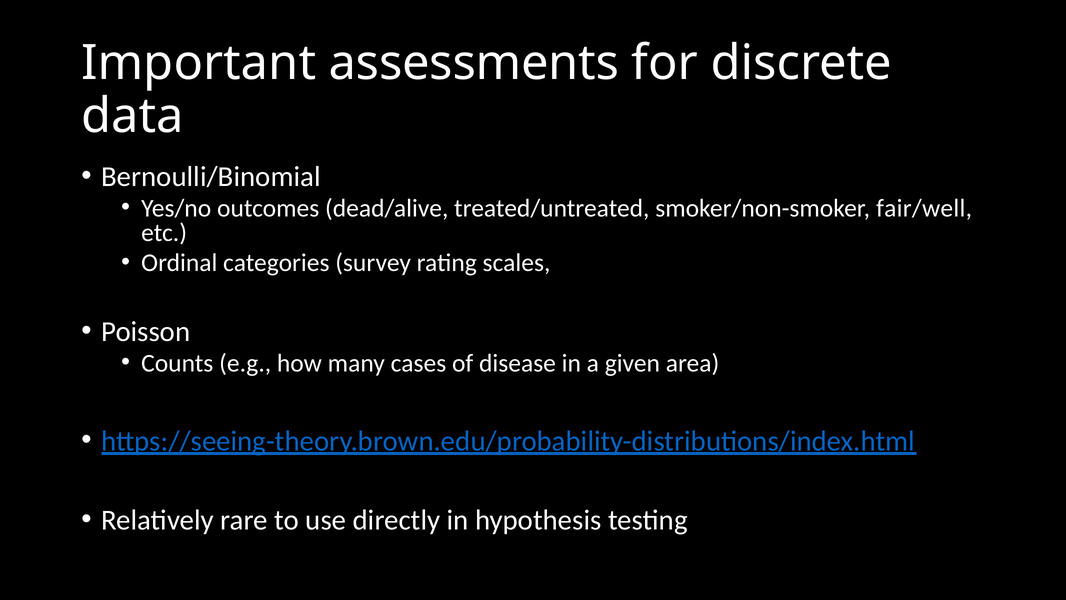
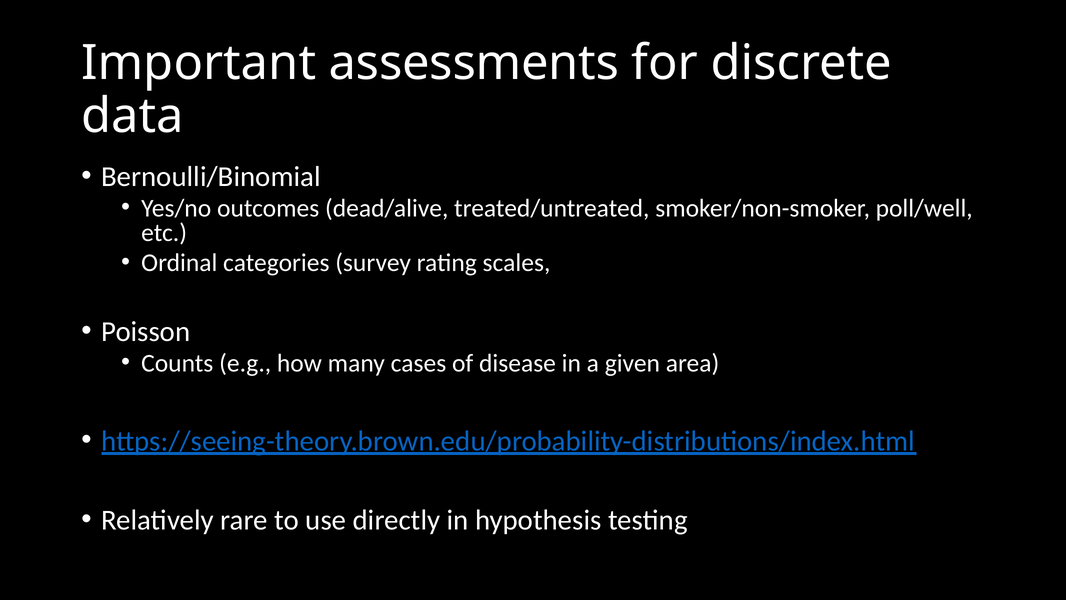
fair/well: fair/well -> poll/well
